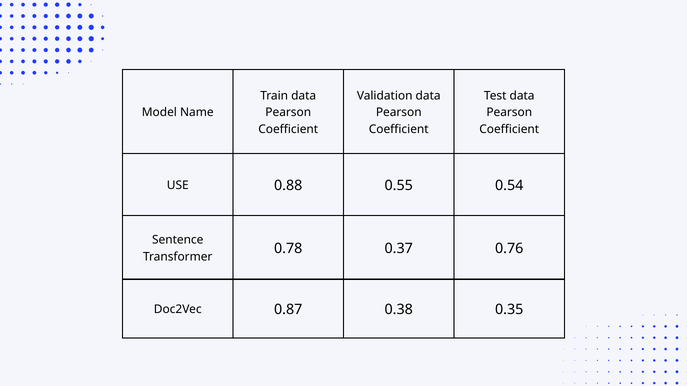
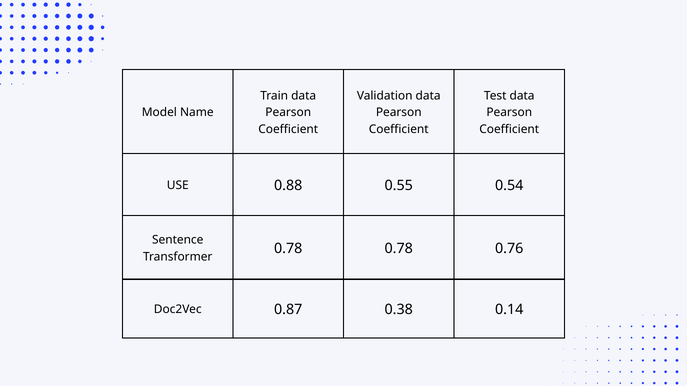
0.78 0.37: 0.37 -> 0.78
0.35: 0.35 -> 0.14
